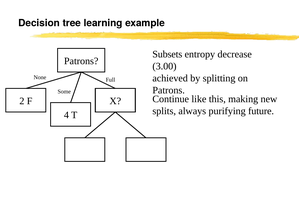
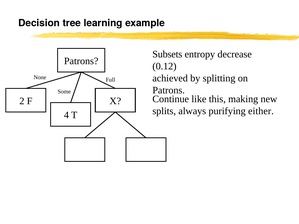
3.00: 3.00 -> 0.12
future: future -> either
